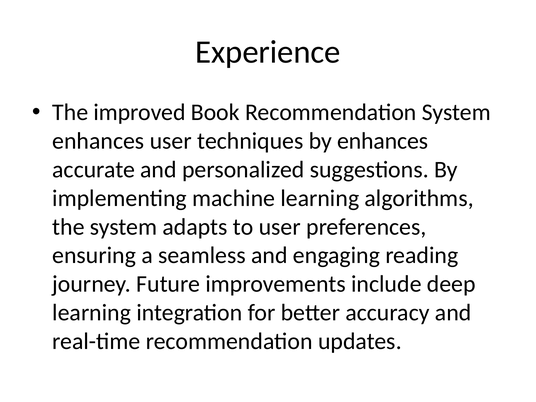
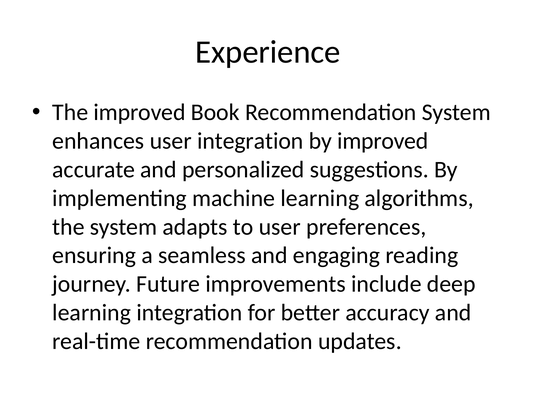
user techniques: techniques -> integration
by enhances: enhances -> improved
